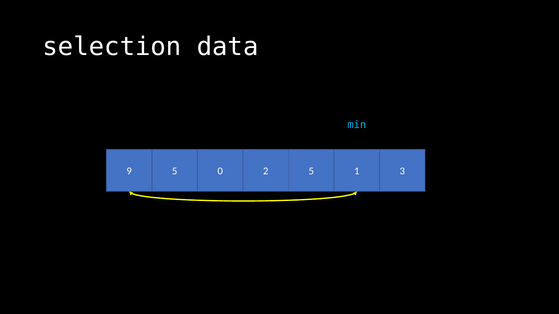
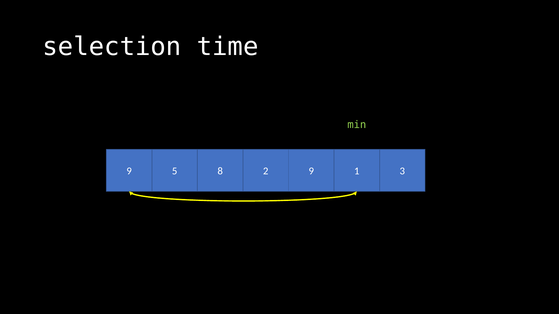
data: data -> time
min colour: light blue -> light green
0: 0 -> 8
2 5: 5 -> 9
